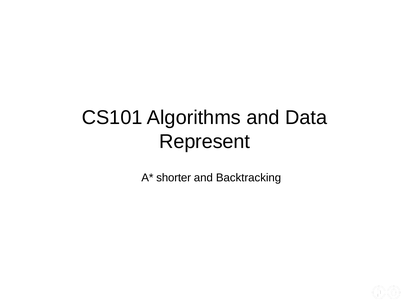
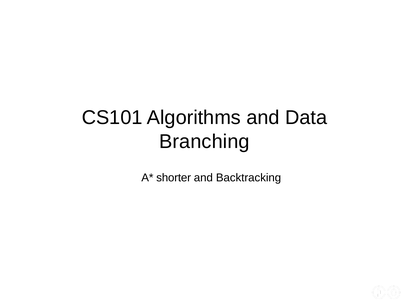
Represent: Represent -> Branching
